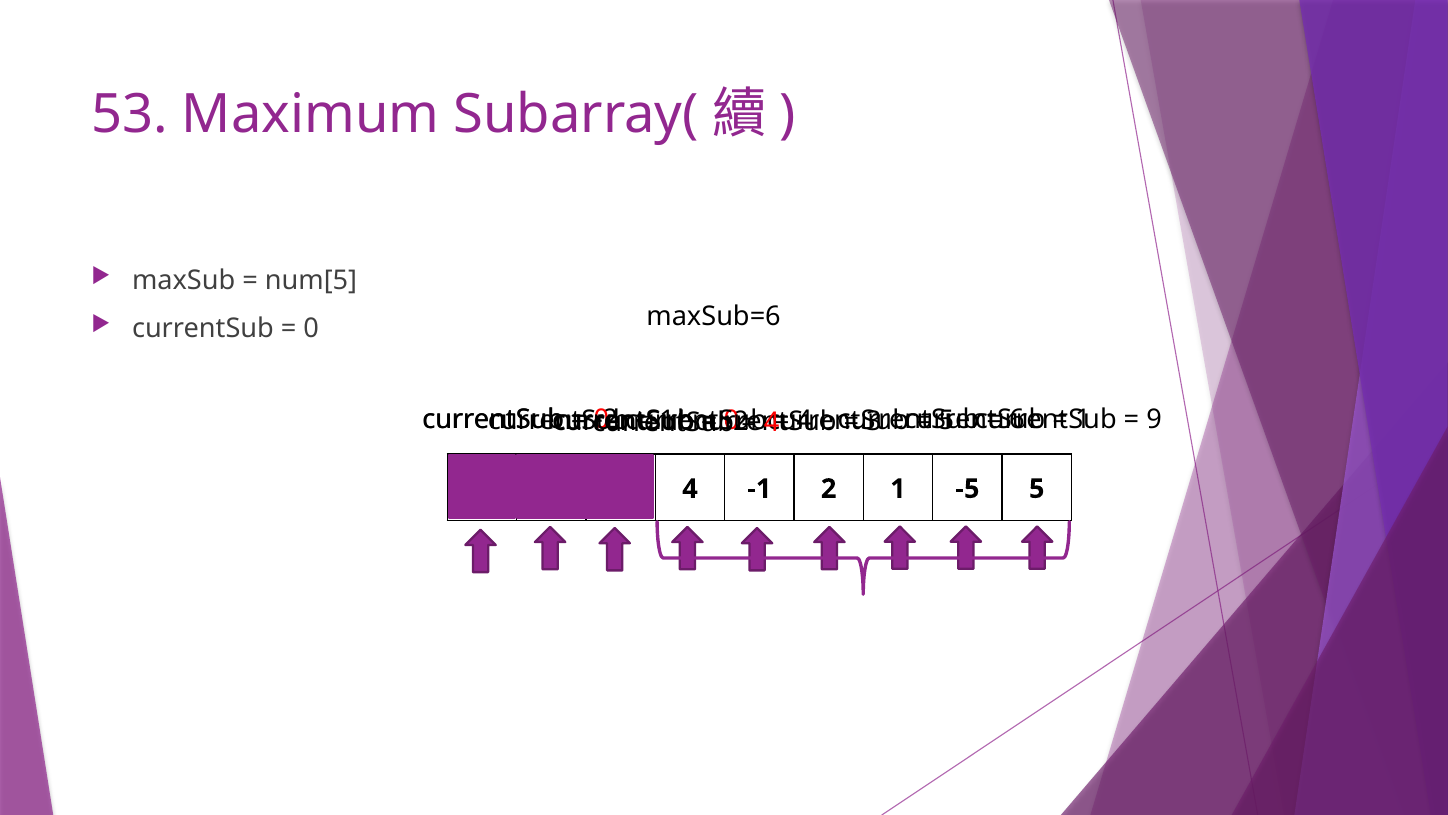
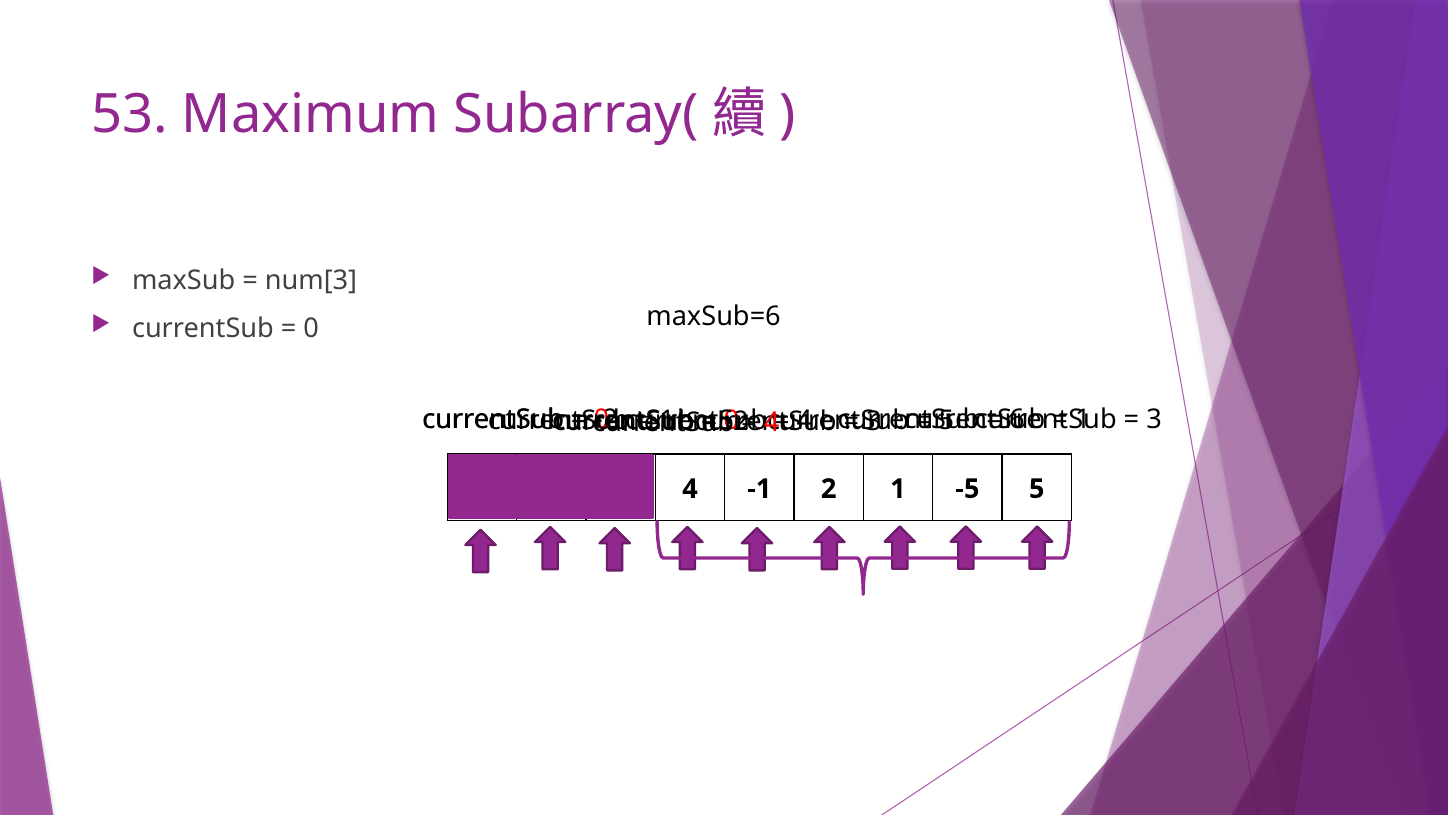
num[5: num[5 -> num[3
9 at (1154, 420): 9 -> 3
